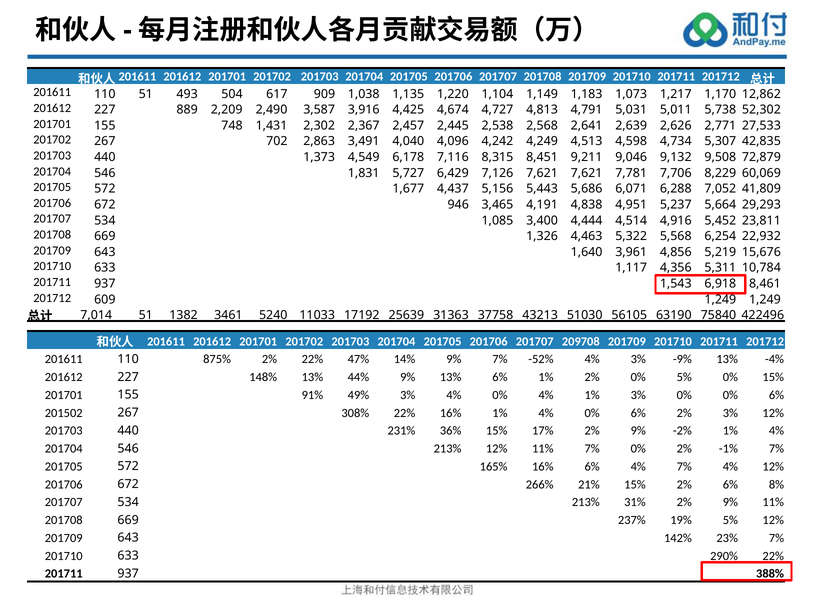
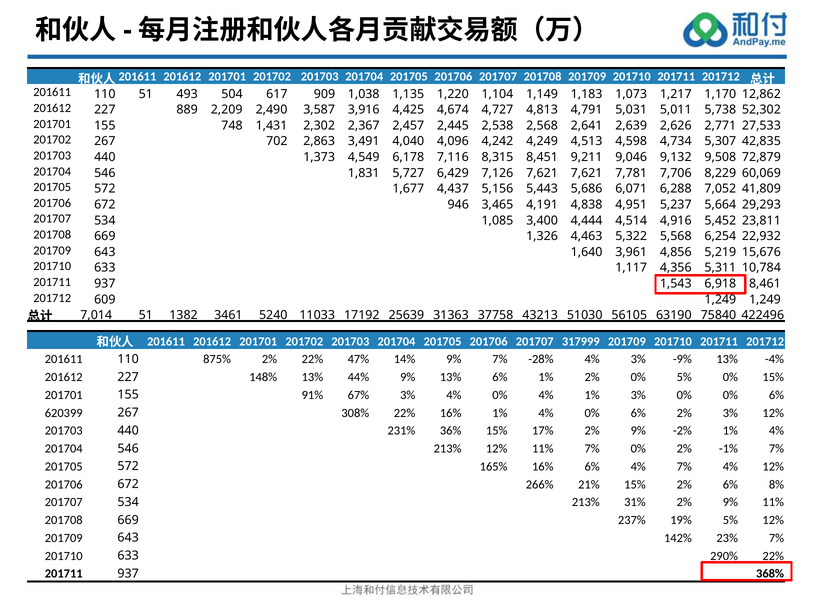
209708: 209708 -> 317999
-52%: -52% -> -28%
49%: 49% -> 67%
201502: 201502 -> 620399
388%: 388% -> 368%
